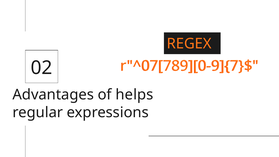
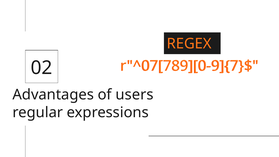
helps: helps -> users
